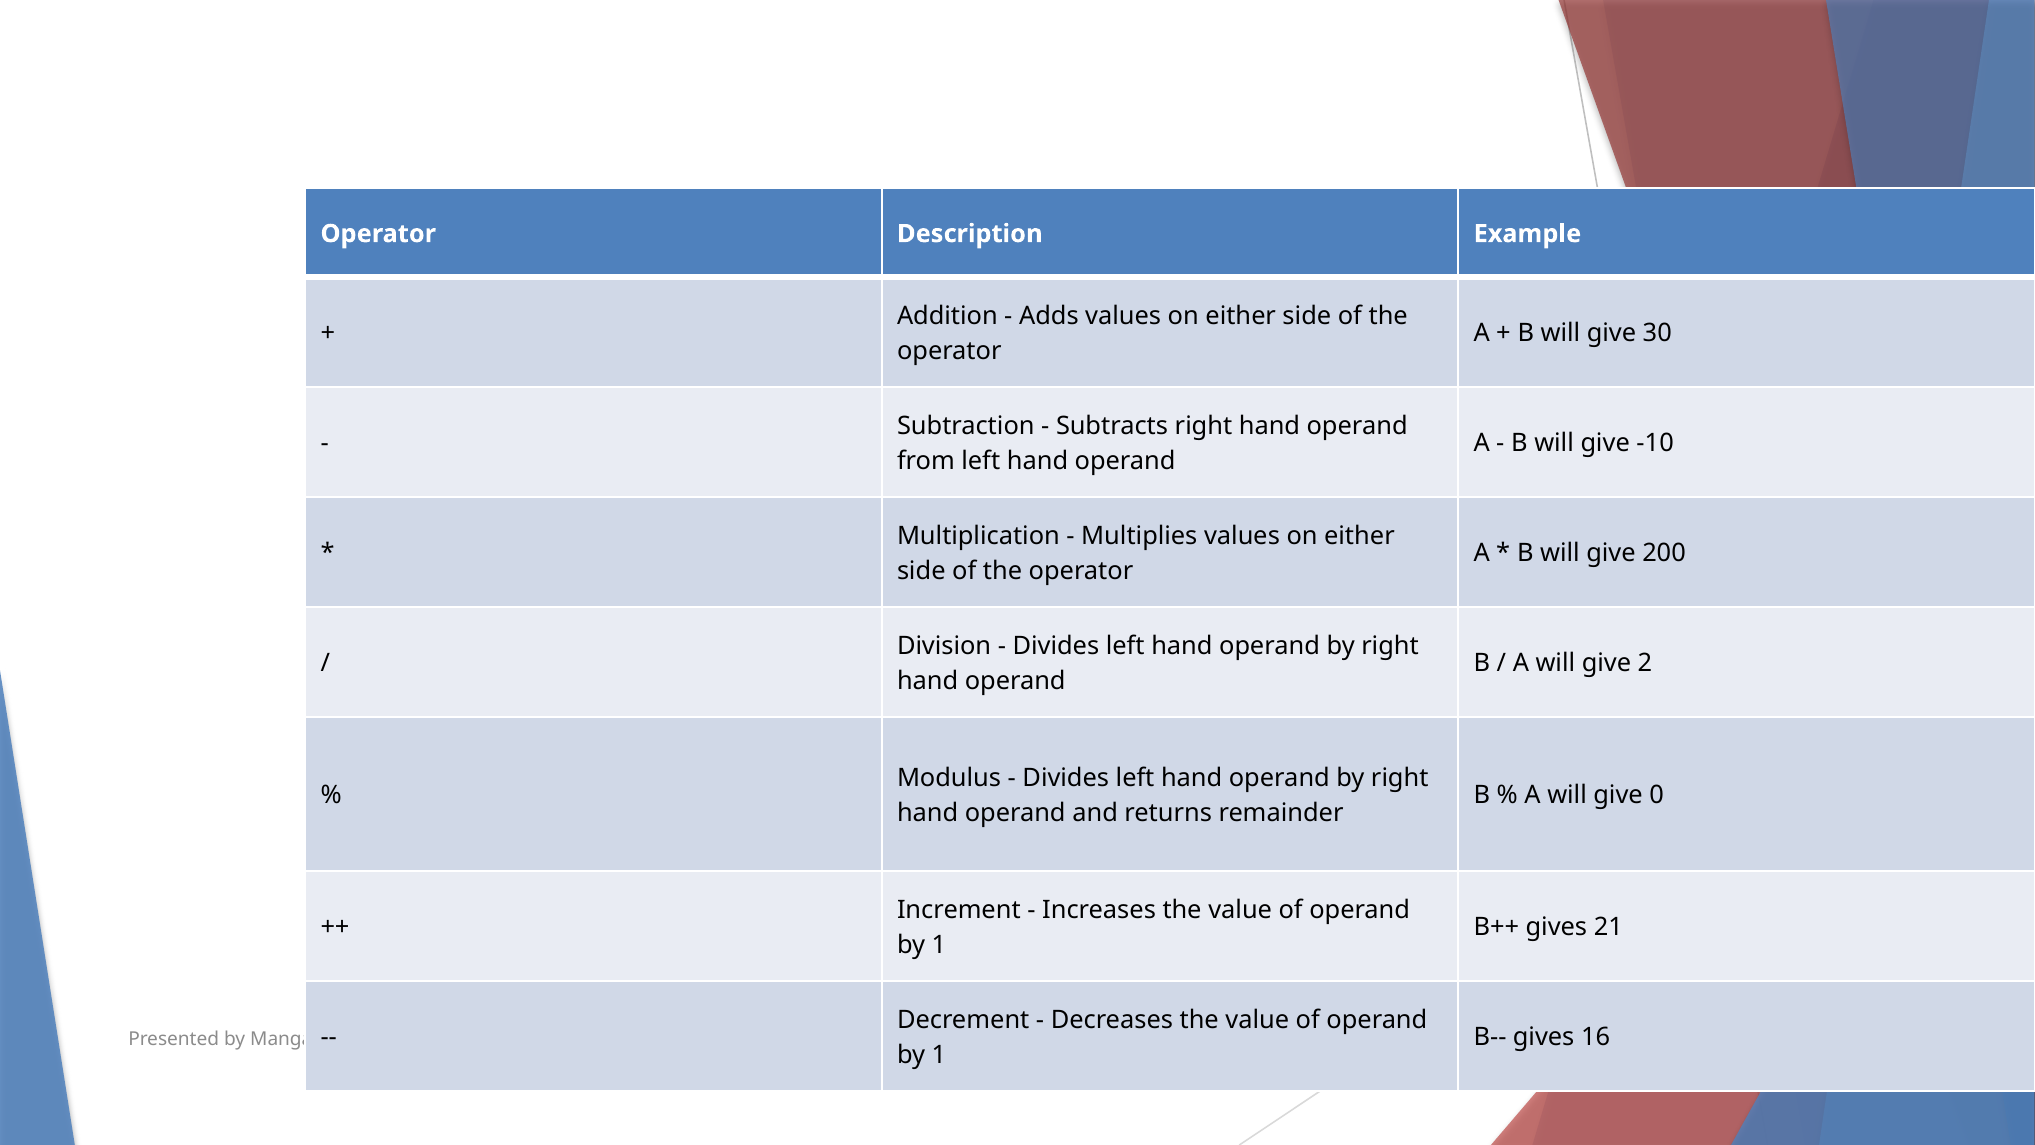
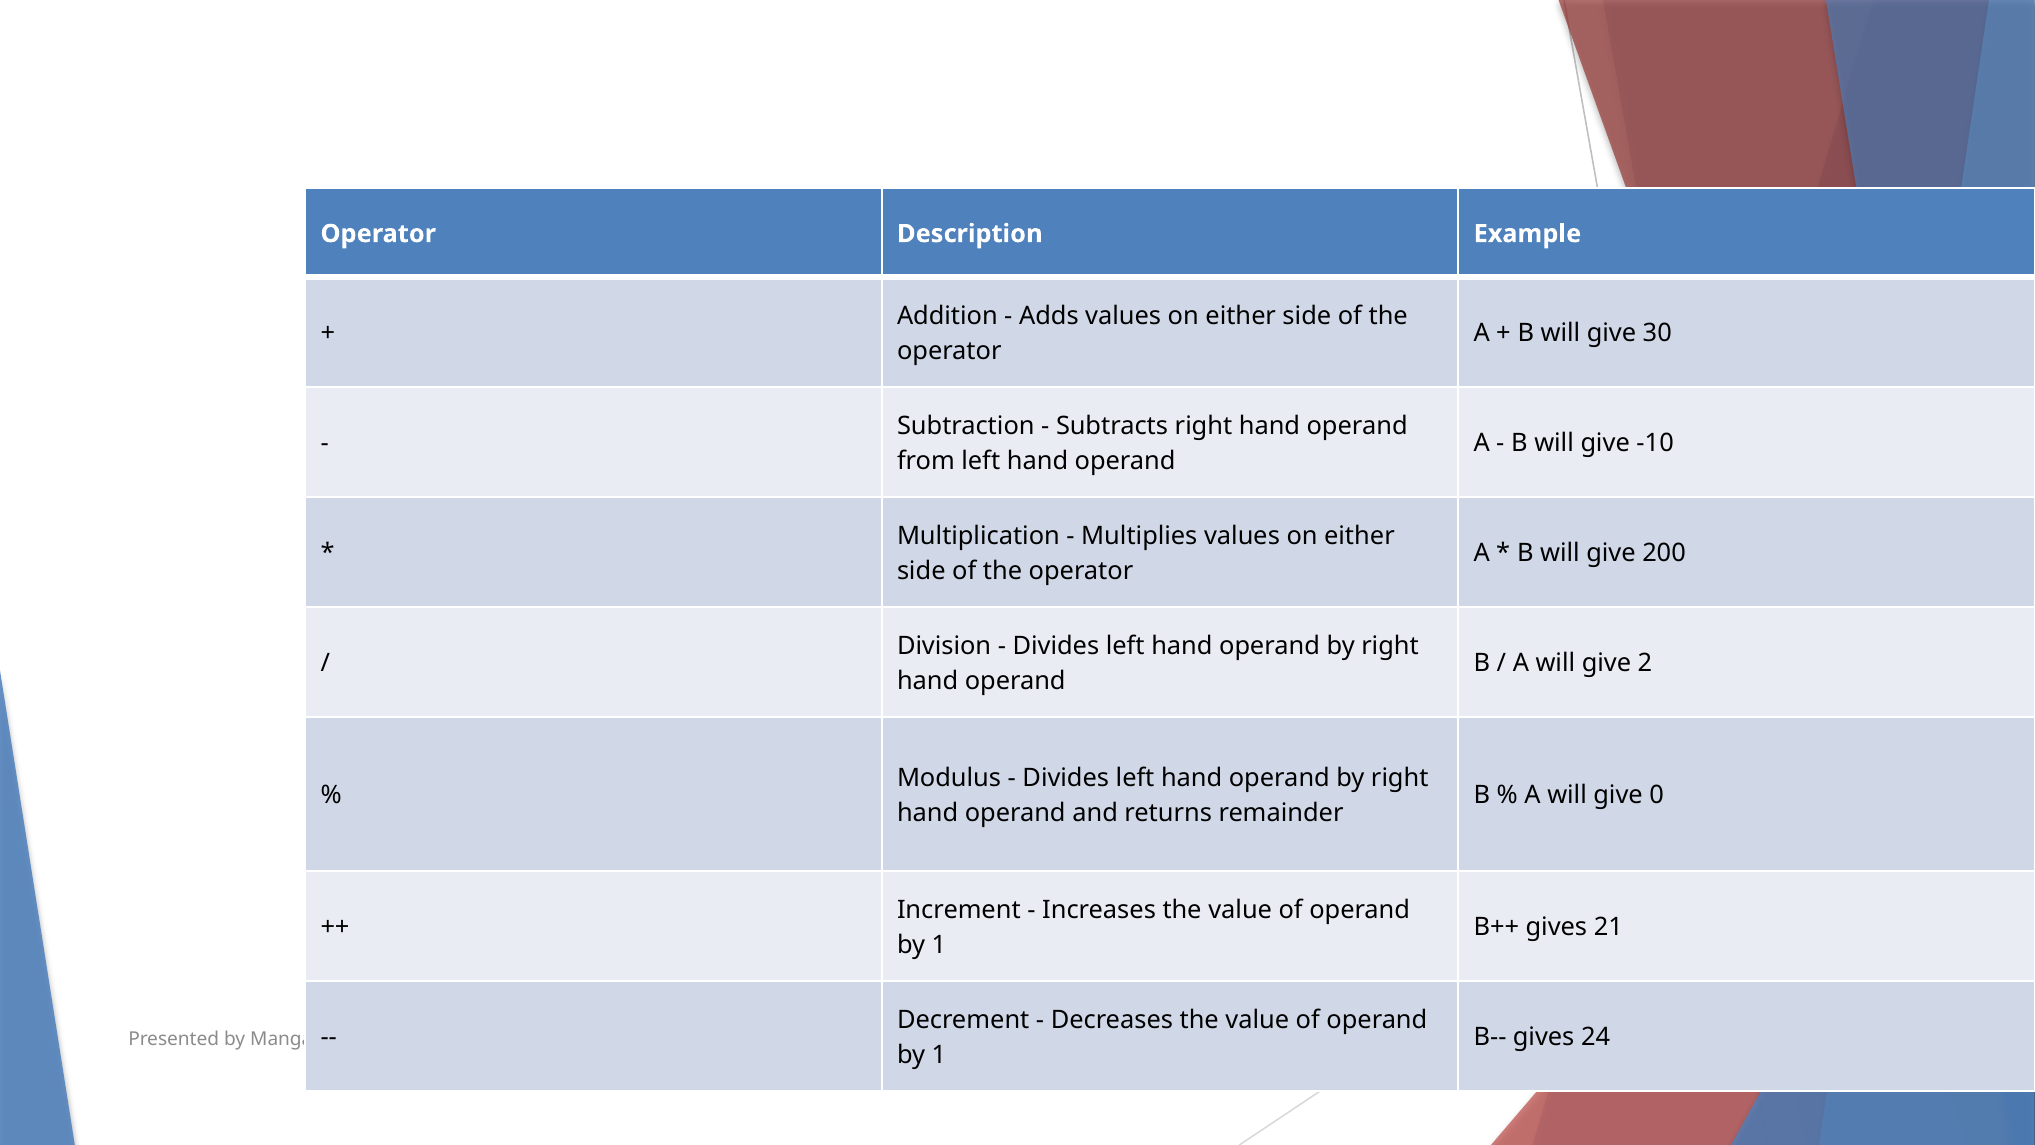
16: 16 -> 24
